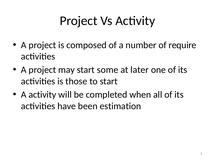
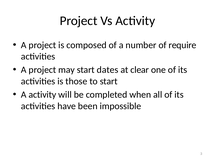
some: some -> dates
later: later -> clear
estimation: estimation -> impossible
